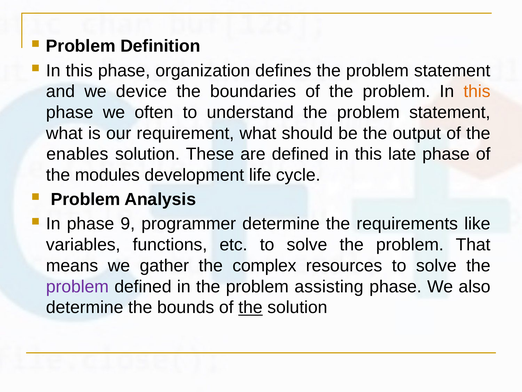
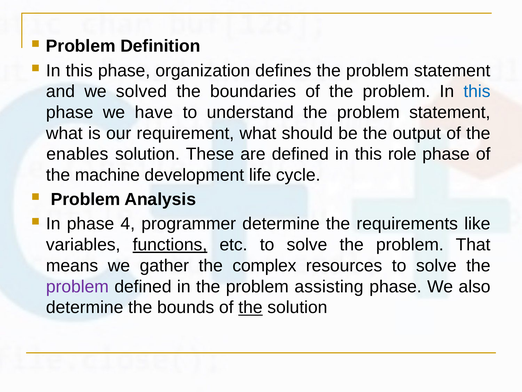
device: device -> solved
this at (477, 91) colour: orange -> blue
often: often -> have
late: late -> role
modules: modules -> machine
9: 9 -> 4
functions underline: none -> present
